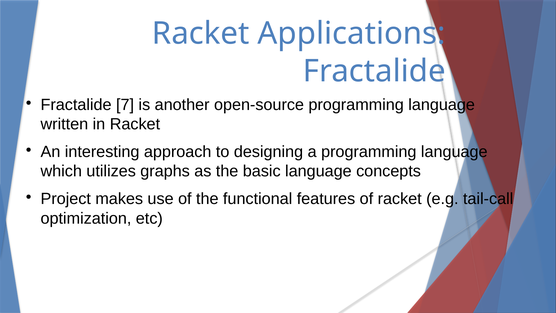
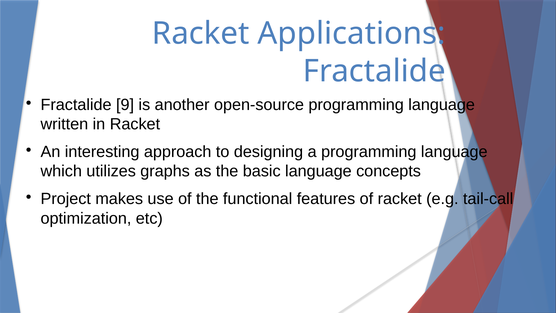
7: 7 -> 9
